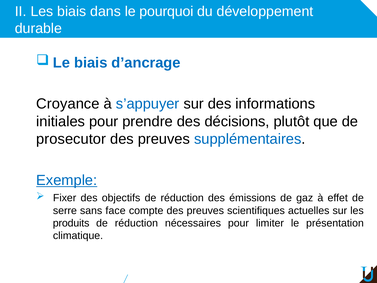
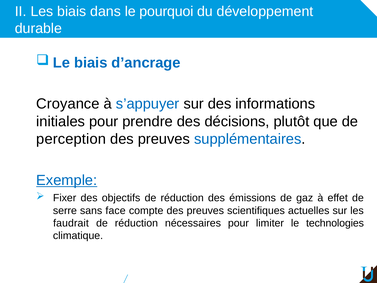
prosecutor: prosecutor -> perception
produits: produits -> faudrait
présentation: présentation -> technologies
